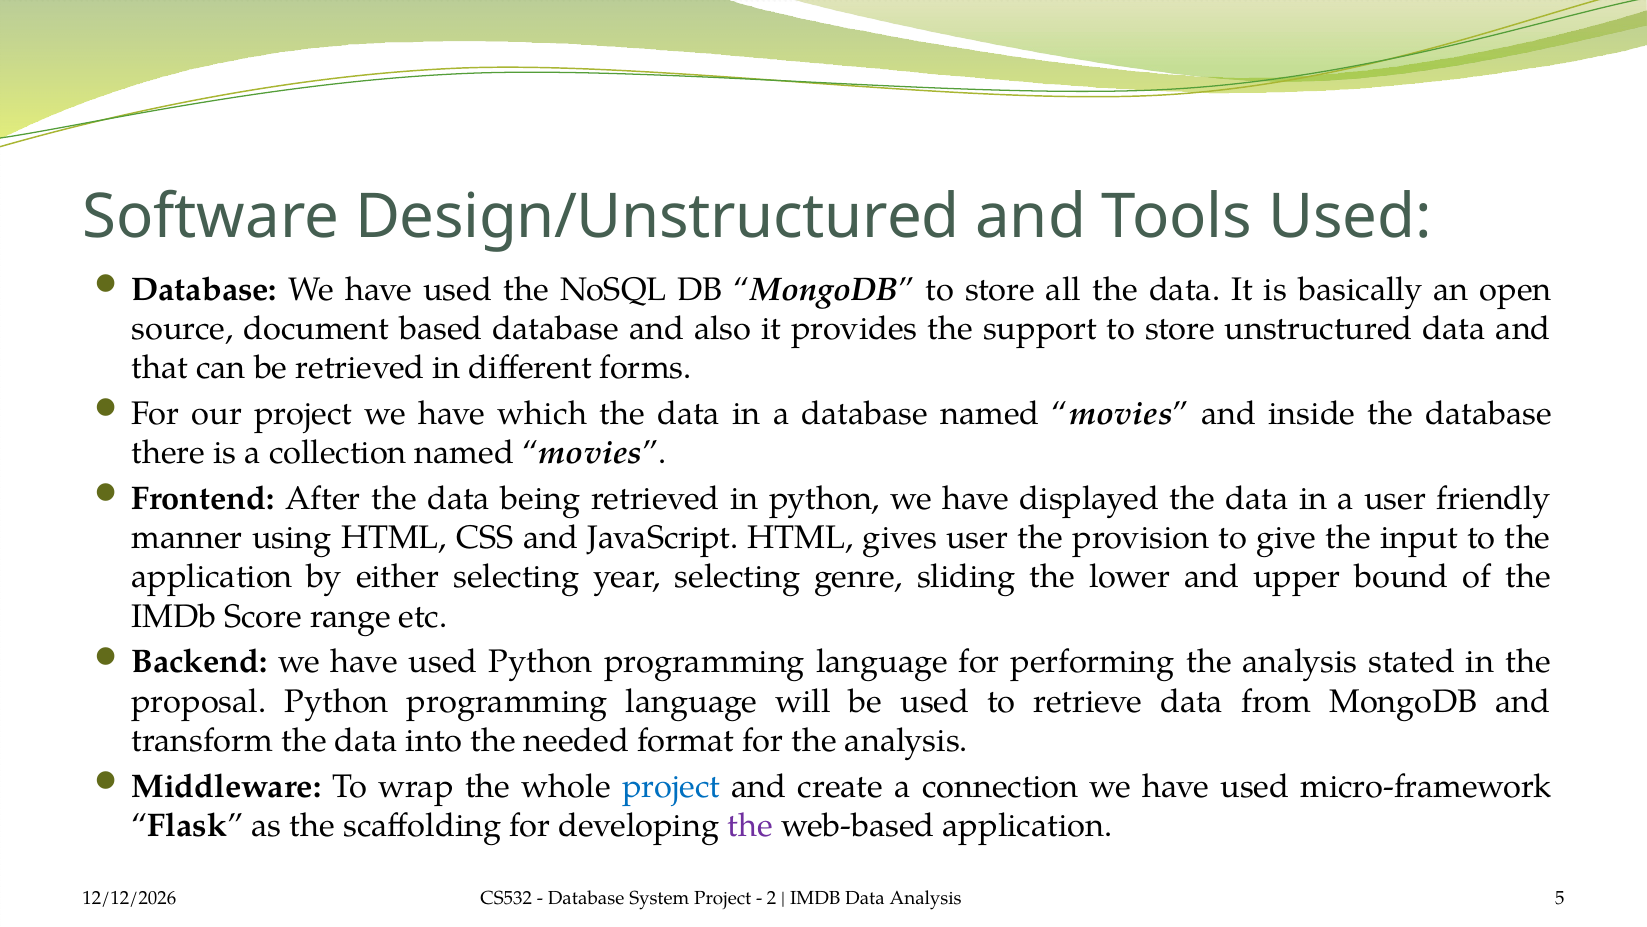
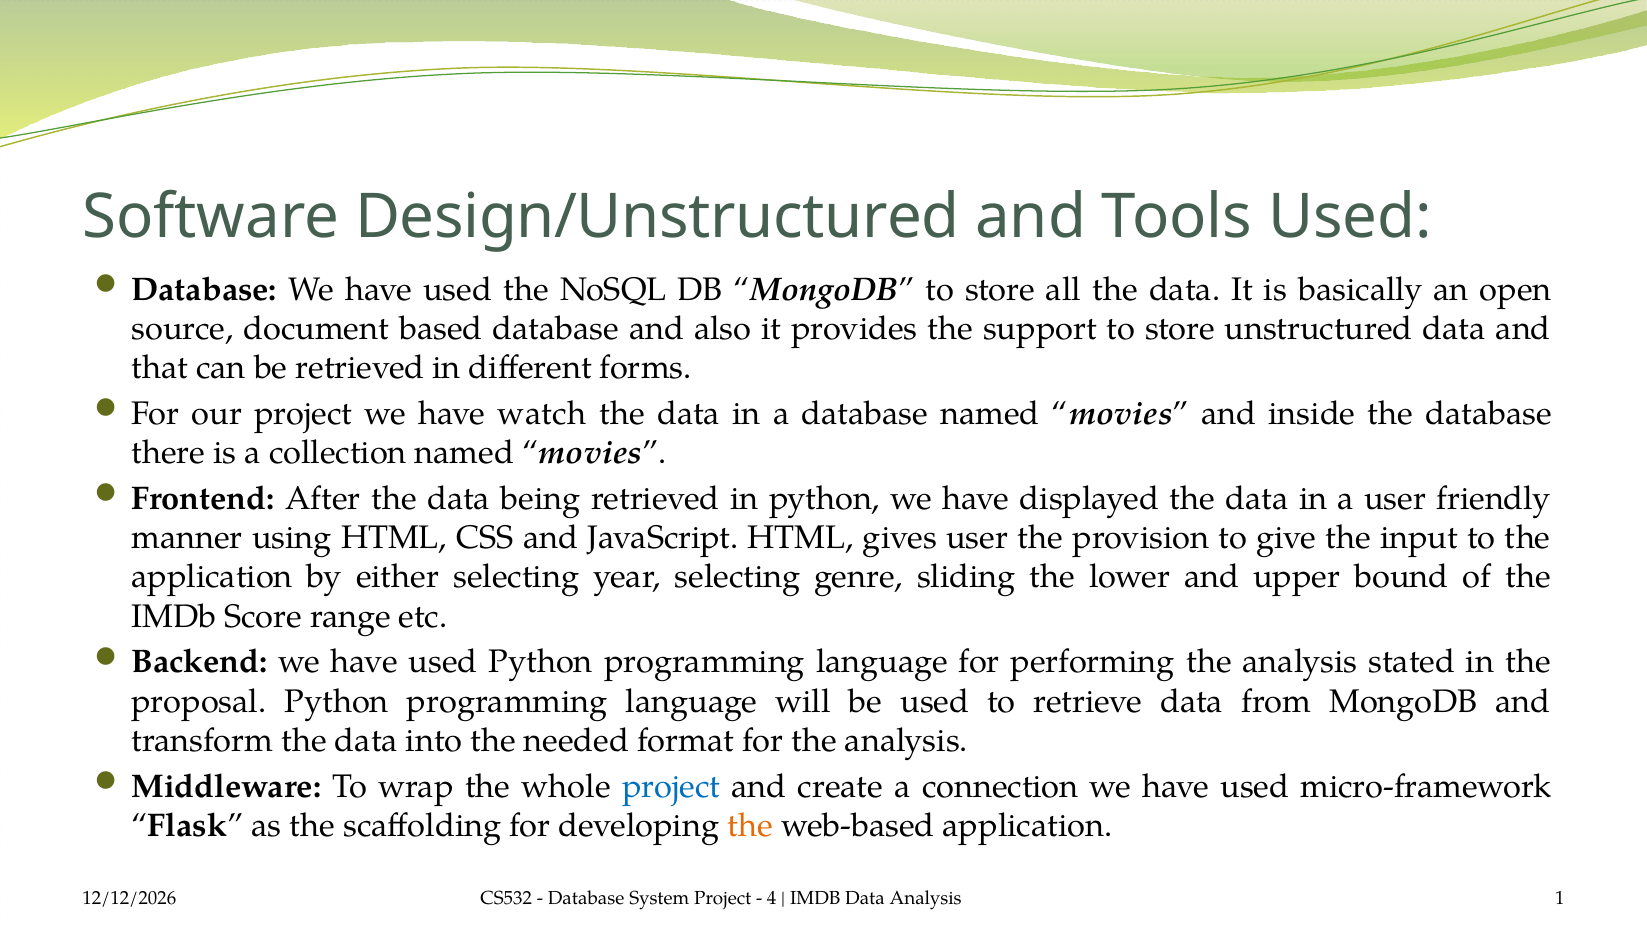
which: which -> watch
the at (750, 825) colour: purple -> orange
2: 2 -> 4
5: 5 -> 1
